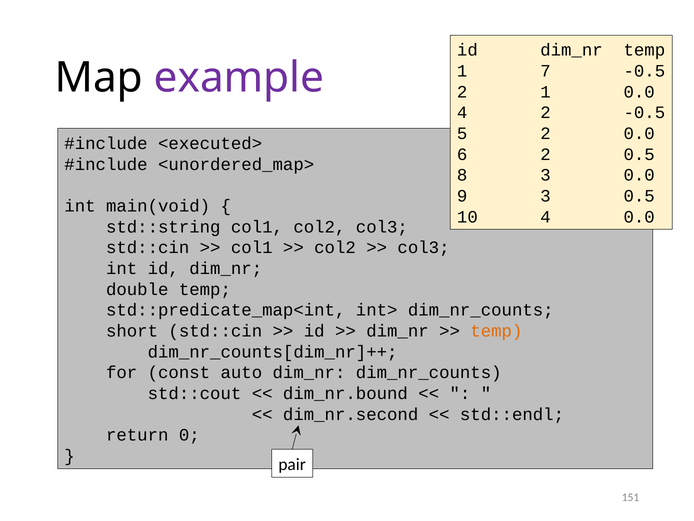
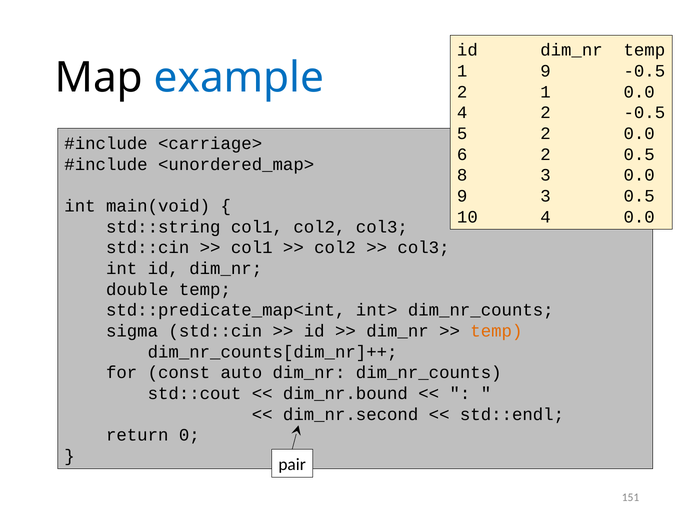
1 7: 7 -> 9
example colour: purple -> blue
<executed>: <executed> -> <carriage>
short: short -> sigma
